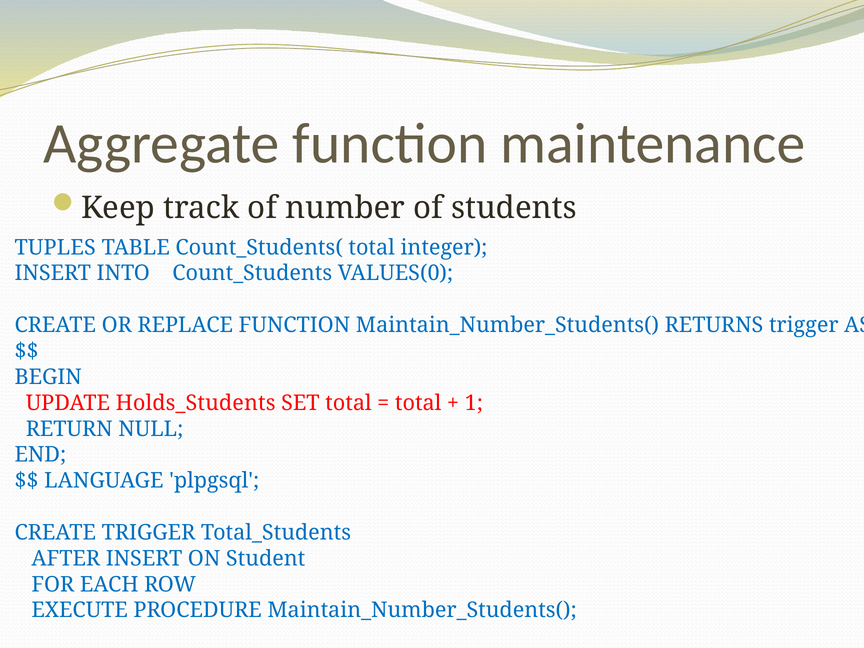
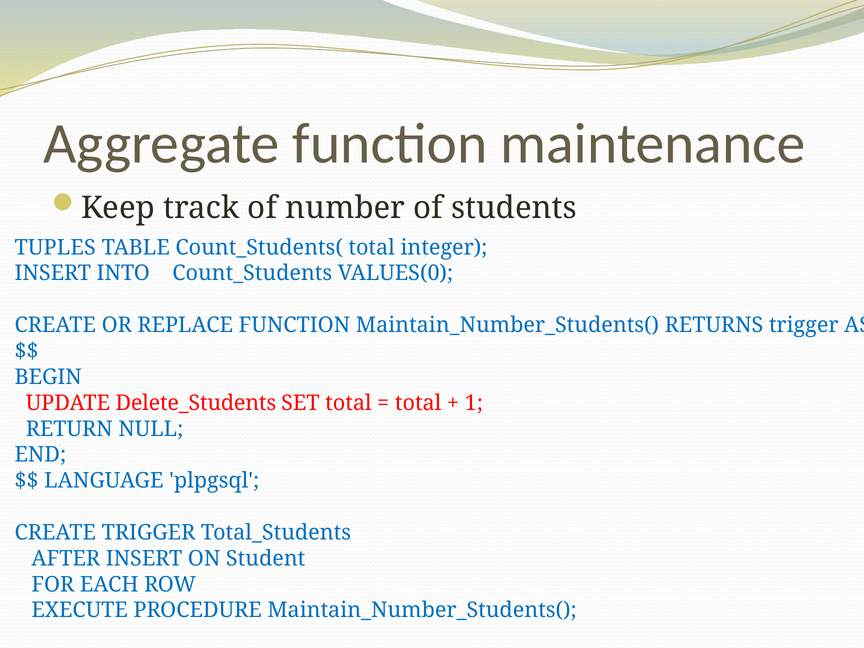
Holds_Students: Holds_Students -> Delete_Students
